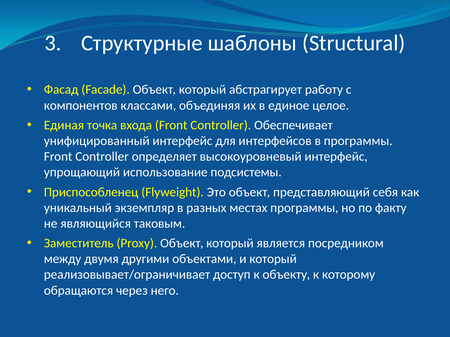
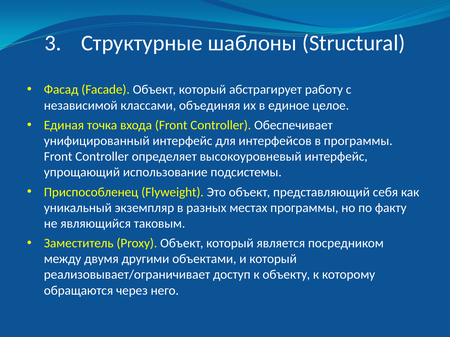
компонентов: компонентов -> независимой
